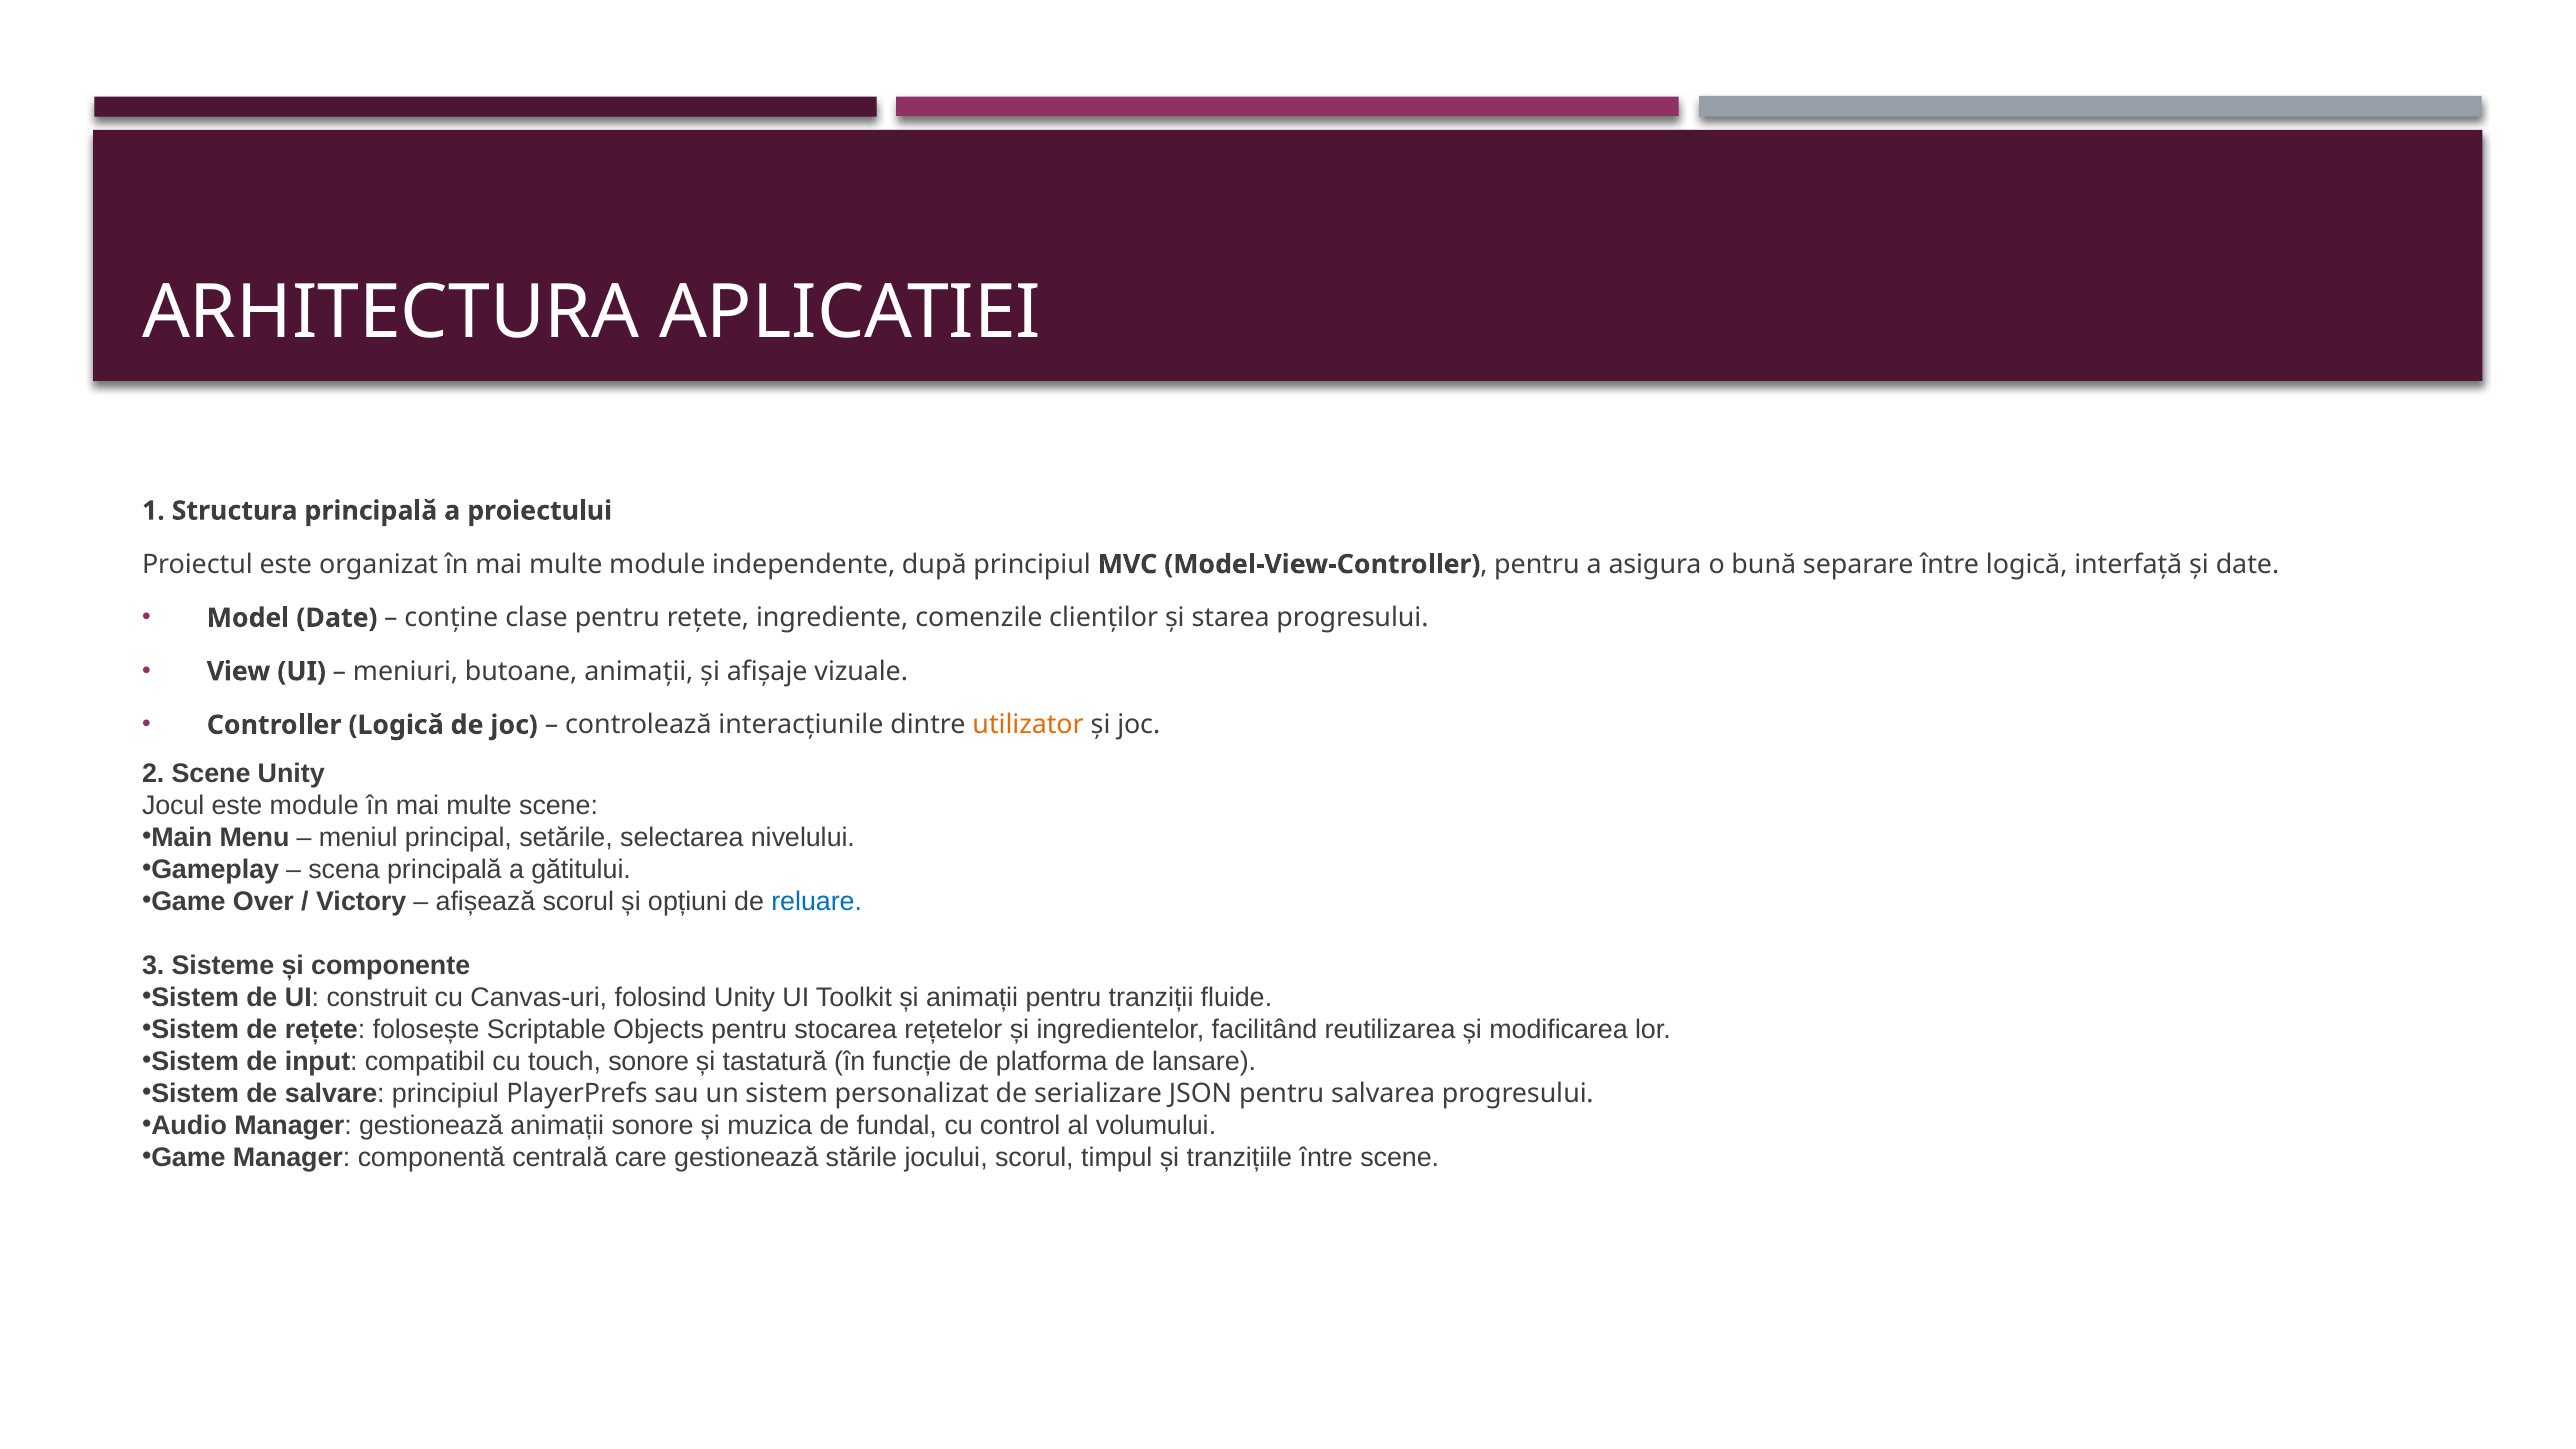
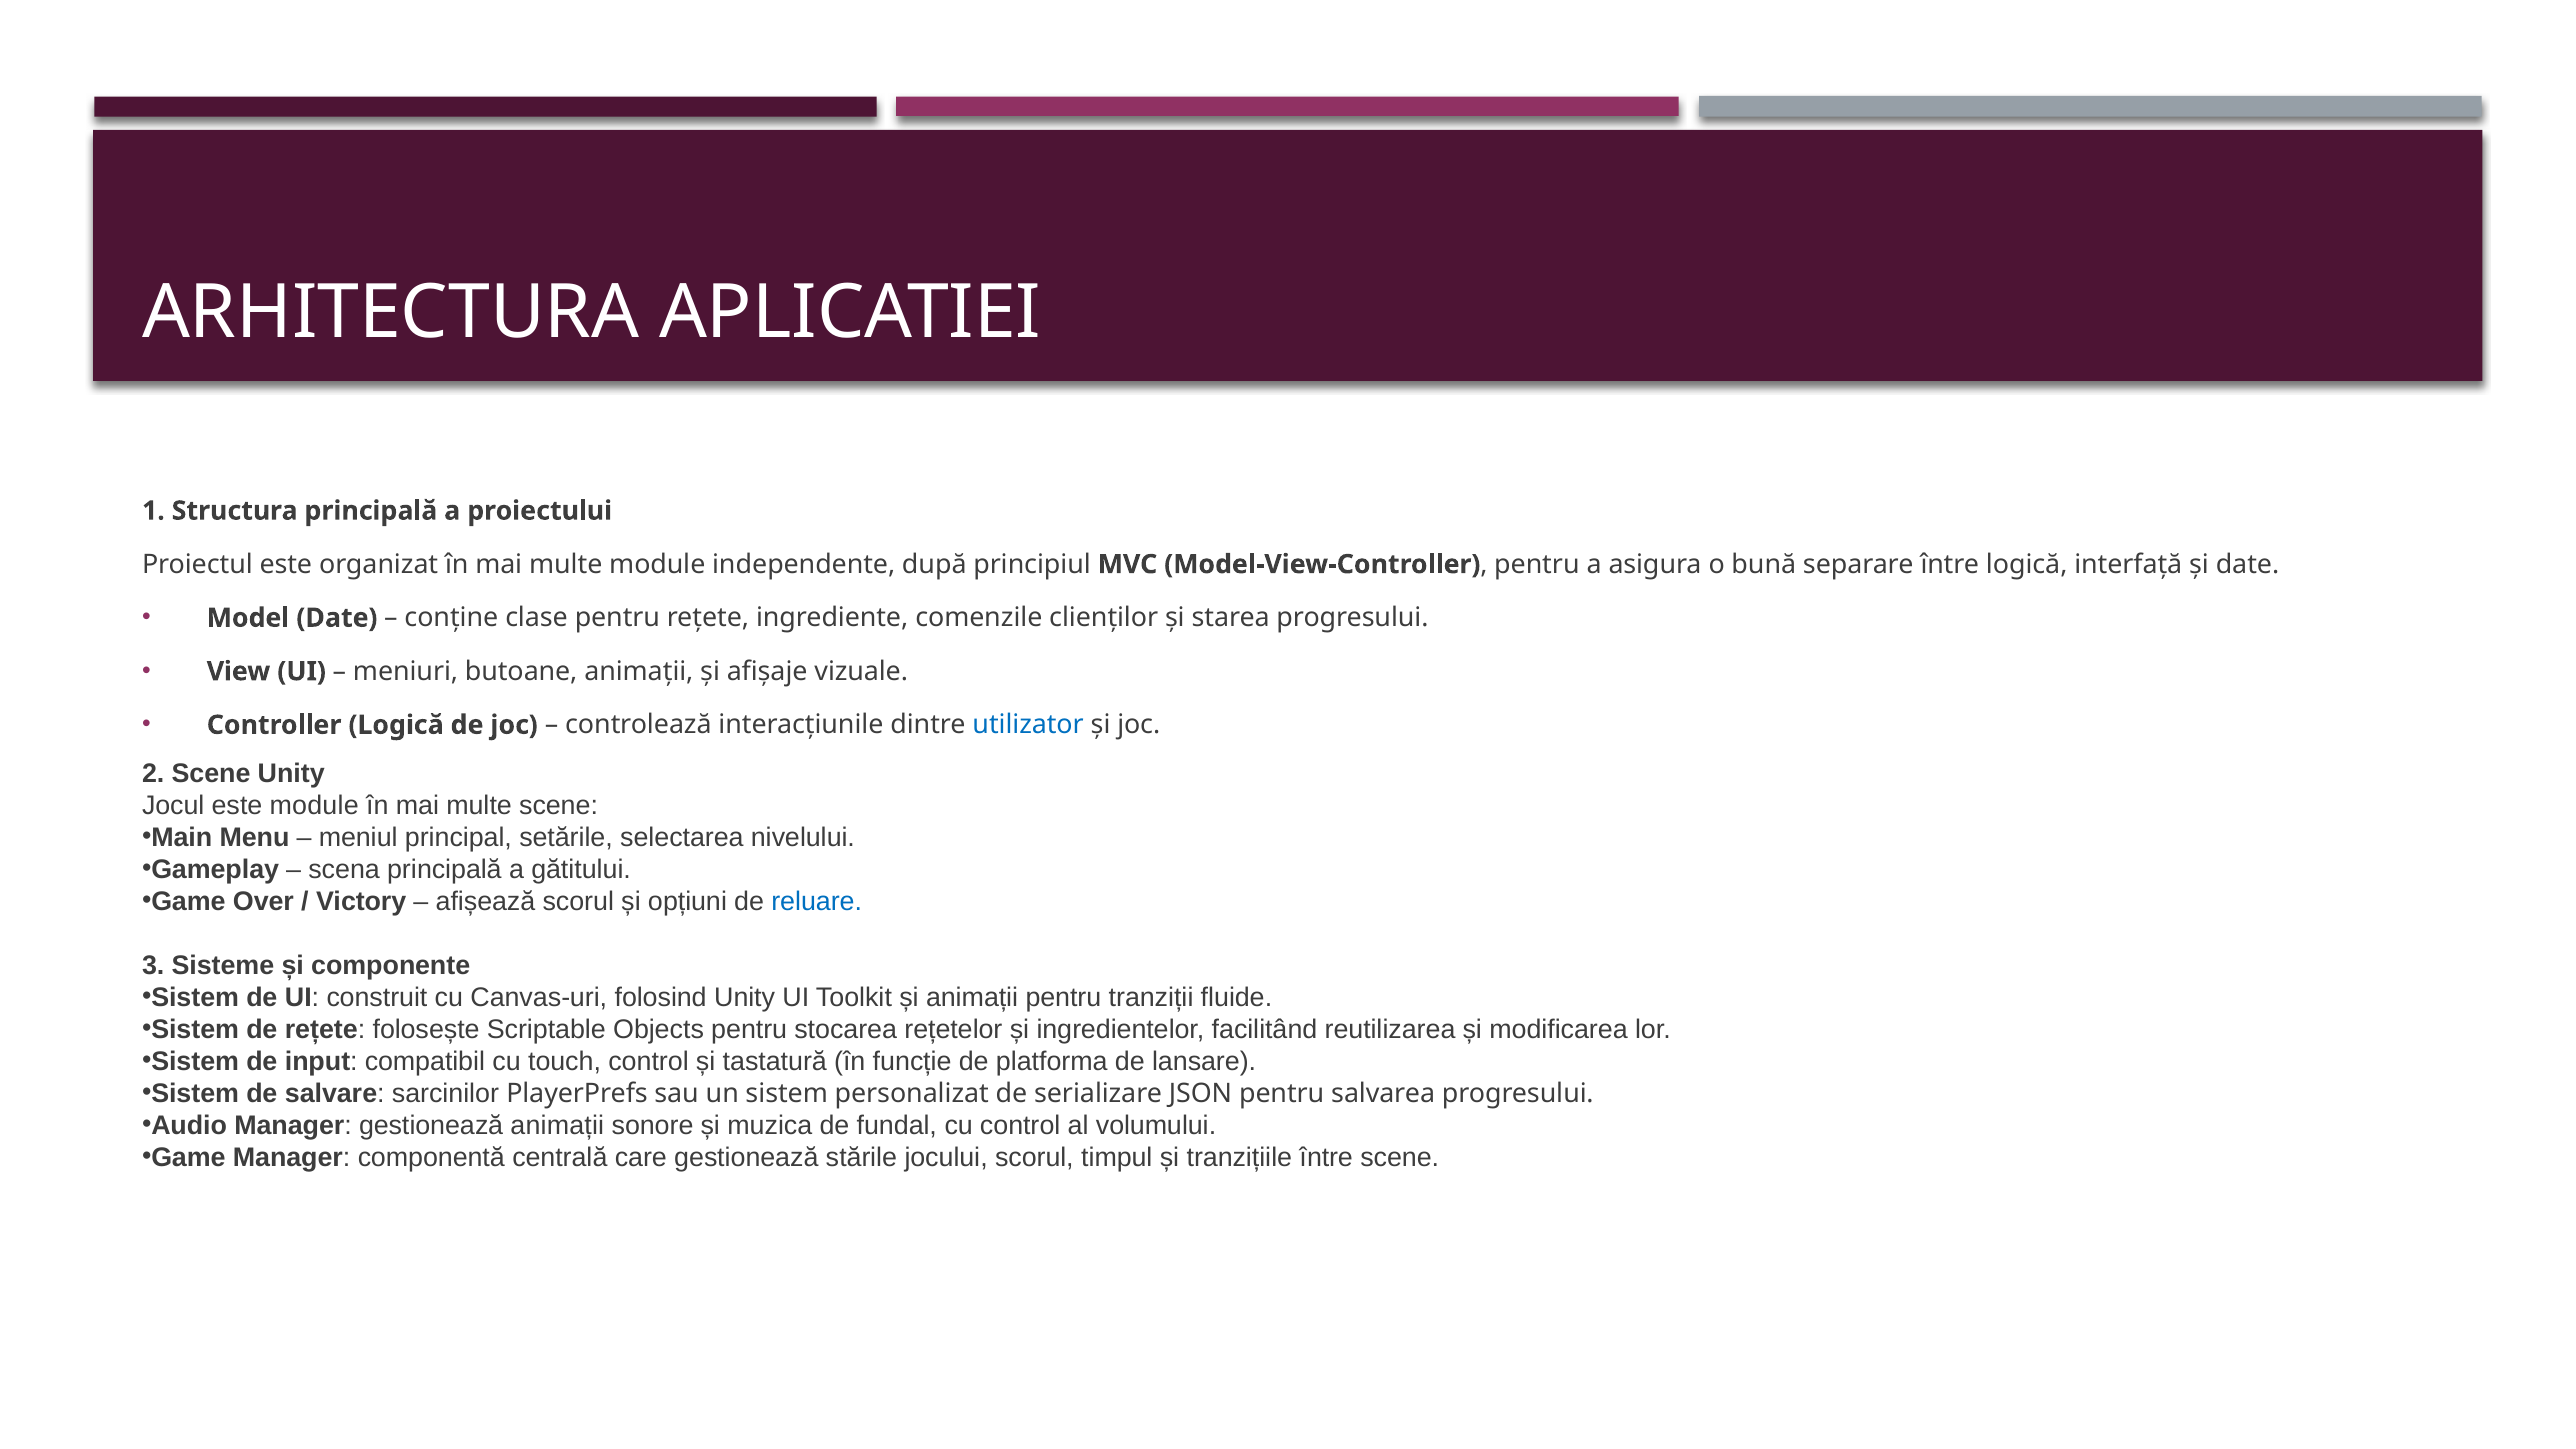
utilizator colour: orange -> blue
touch sonore: sonore -> control
salvare principiul: principiul -> sarcinilor
